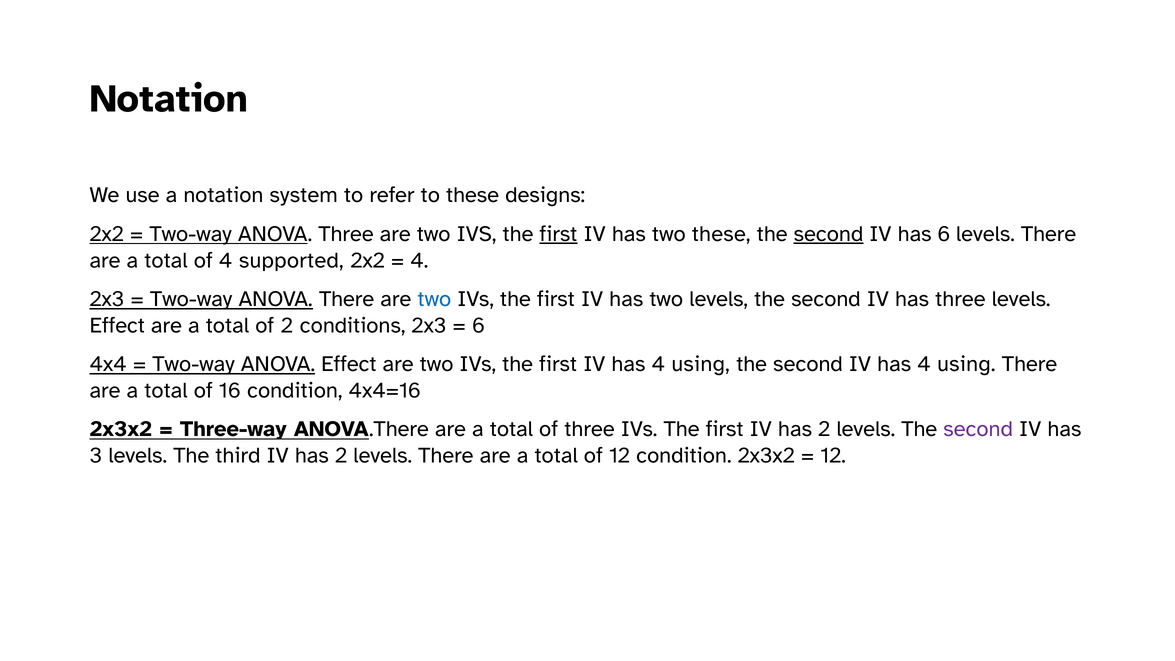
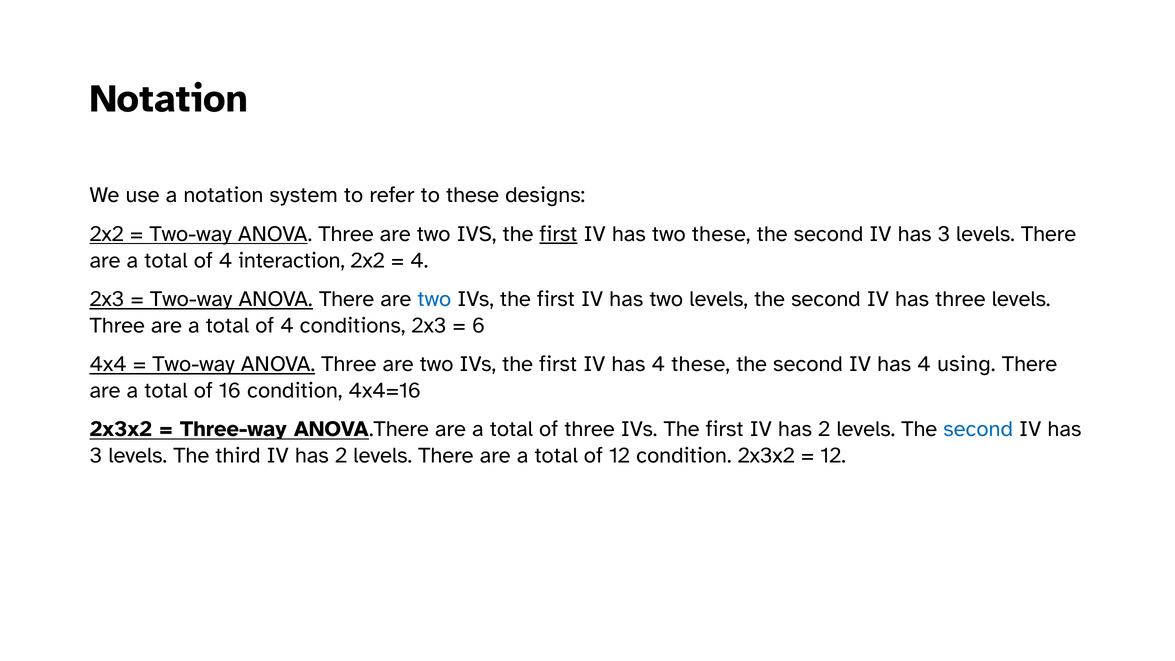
second at (829, 234) underline: present -> none
6 at (944, 234): 6 -> 3
supported: supported -> interaction
Effect at (117, 325): Effect -> Three
2 at (287, 325): 2 -> 4
Effect at (349, 364): Effect -> Three
using at (701, 364): using -> these
second at (978, 429) colour: purple -> blue
